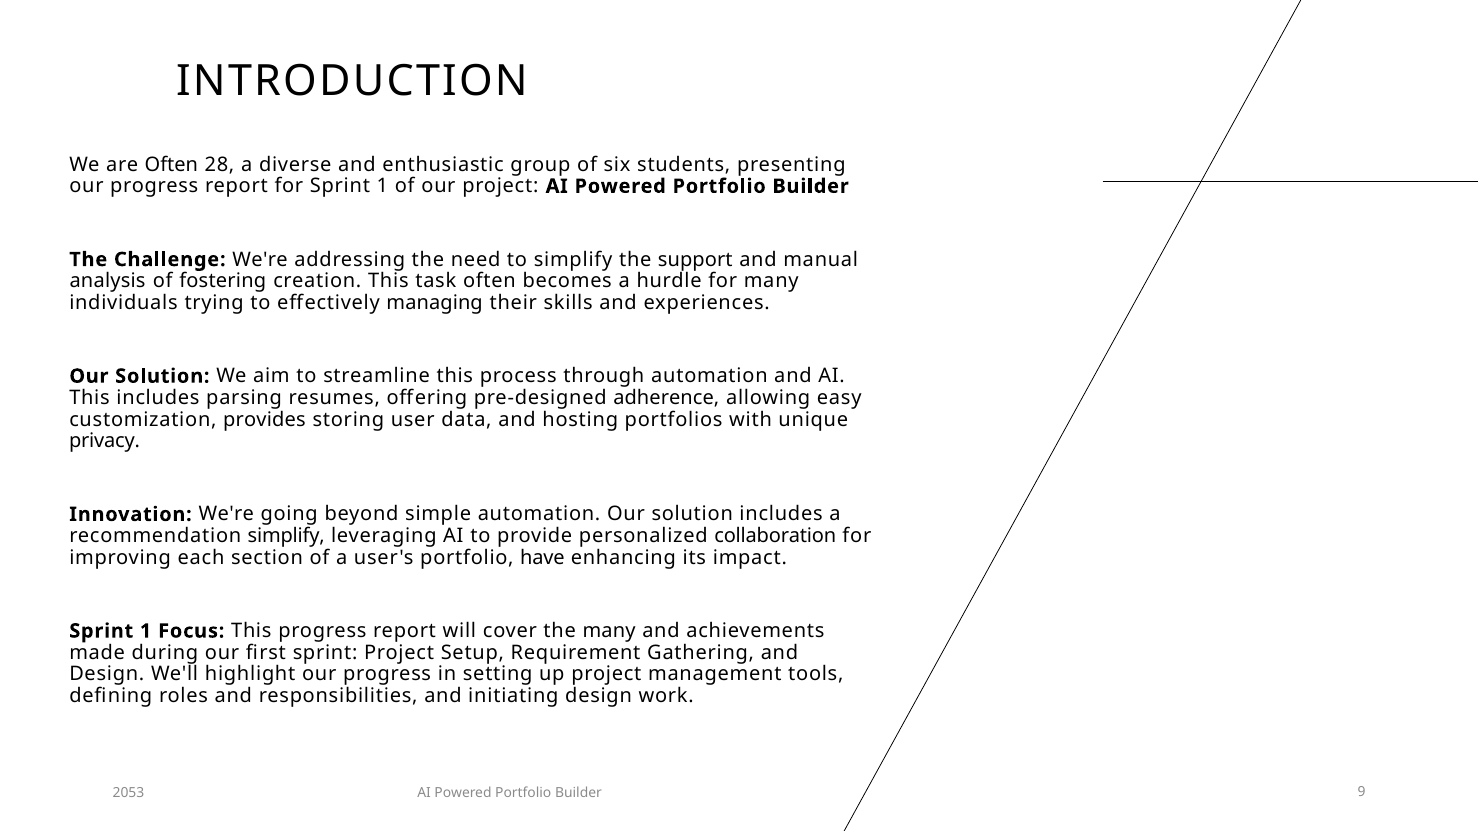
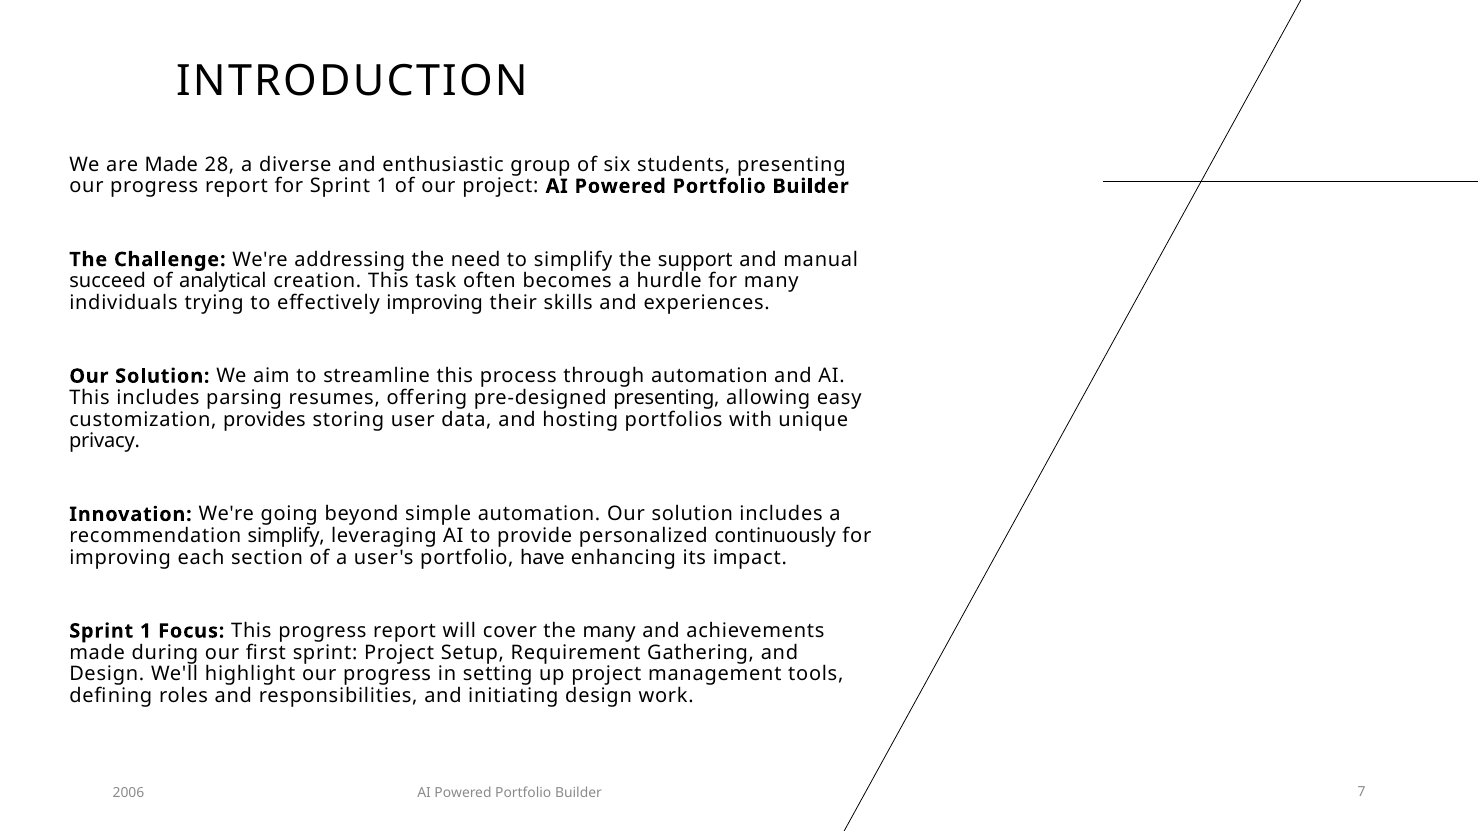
are Often: Often -> Made
analysis: analysis -> succeed
fostering: fostering -> analytical
effectively managing: managing -> improving
pre-designed adherence: adherence -> presenting
collaboration: collaboration -> continuously
2053: 2053 -> 2006
9: 9 -> 7
